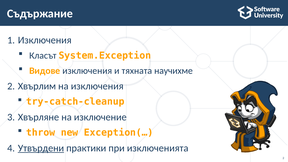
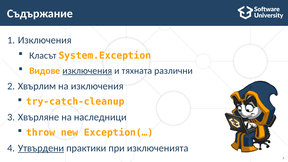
изключения at (87, 71) underline: none -> present
научихме: научихме -> различни
изключение: изключение -> наследници
